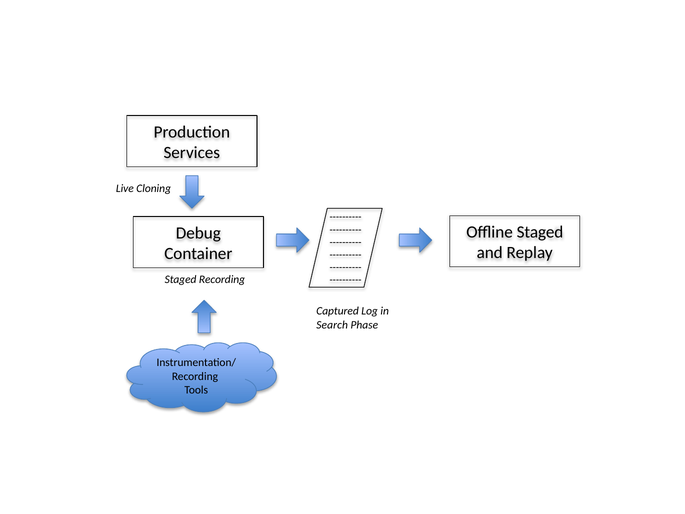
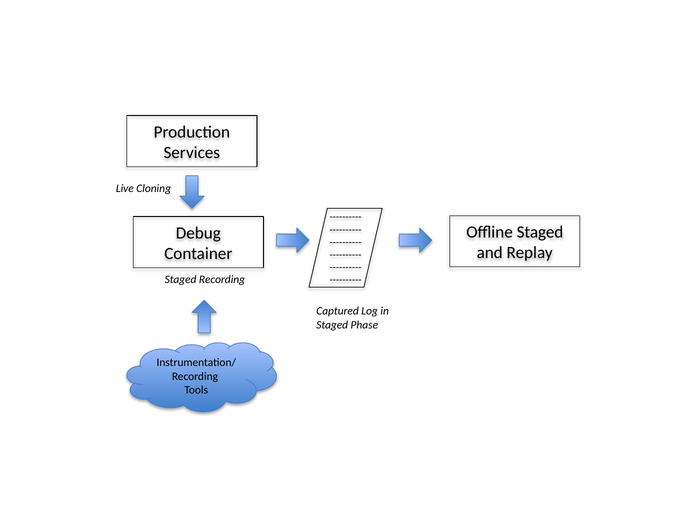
Search at (332, 325): Search -> Staged
